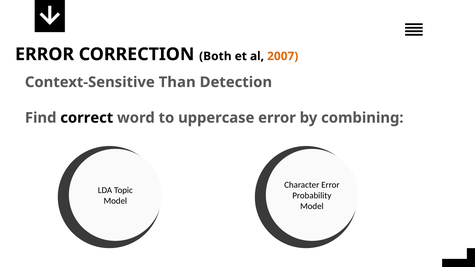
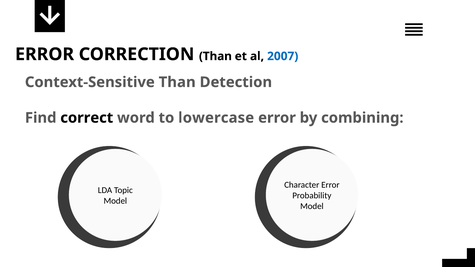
CORRECTION Both: Both -> Than
2007 colour: orange -> blue
uppercase: uppercase -> lowercase
